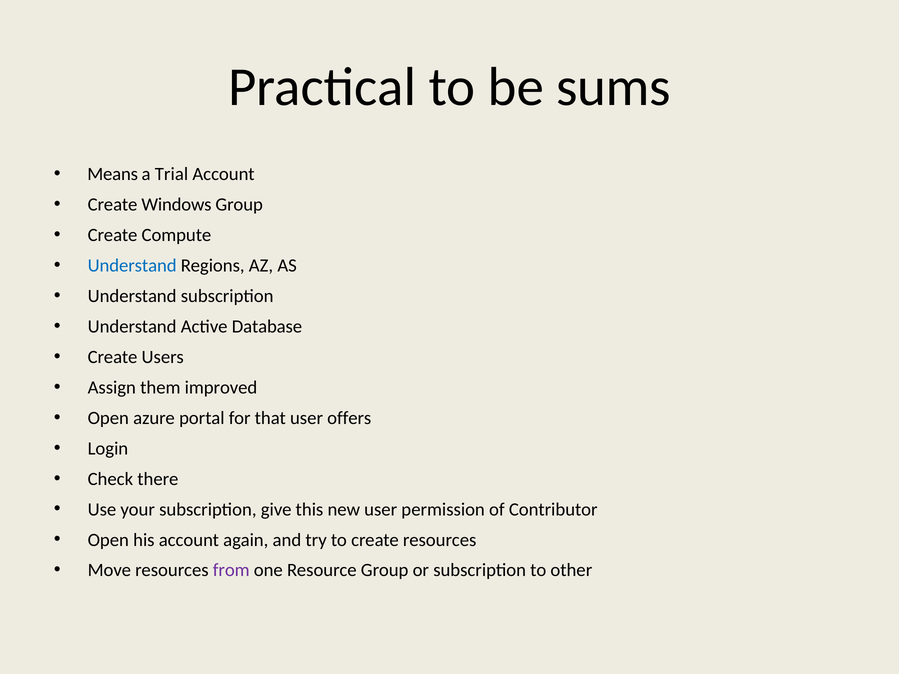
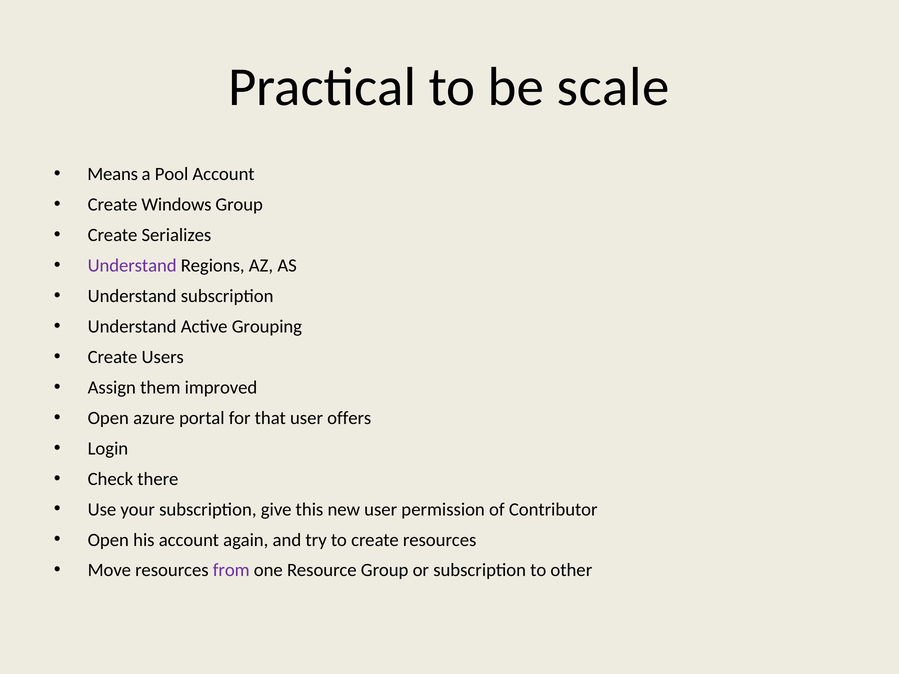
sums: sums -> scale
Trial: Trial -> Pool
Compute: Compute -> Serializes
Understand at (132, 266) colour: blue -> purple
Database: Database -> Grouping
